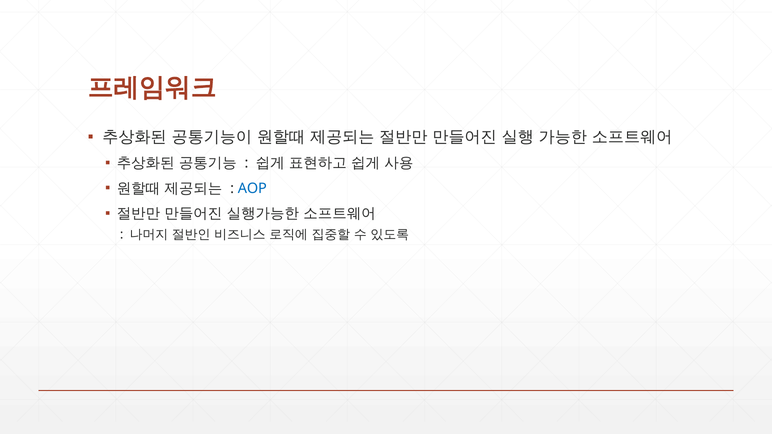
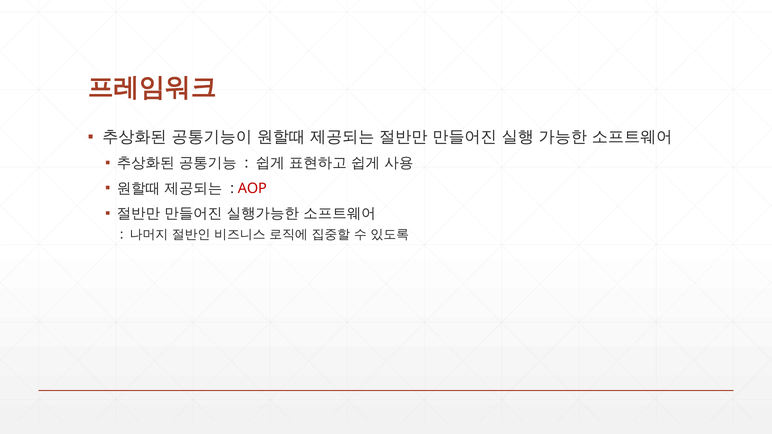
AOP colour: blue -> red
